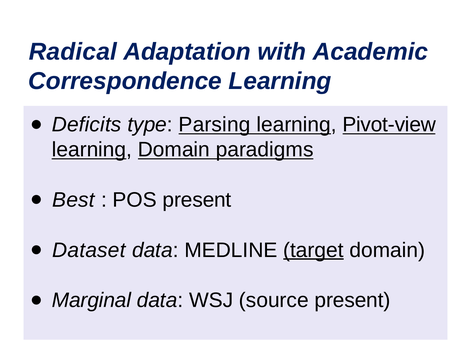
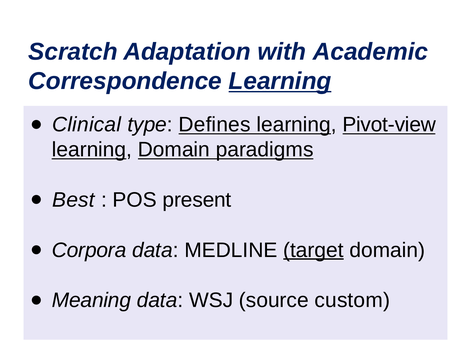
Radical: Radical -> Scratch
Learning at (280, 81) underline: none -> present
Deficits: Deficits -> Clinical
Parsing: Parsing -> Defines
Dataset: Dataset -> Corpora
Marginal: Marginal -> Meaning
source present: present -> custom
